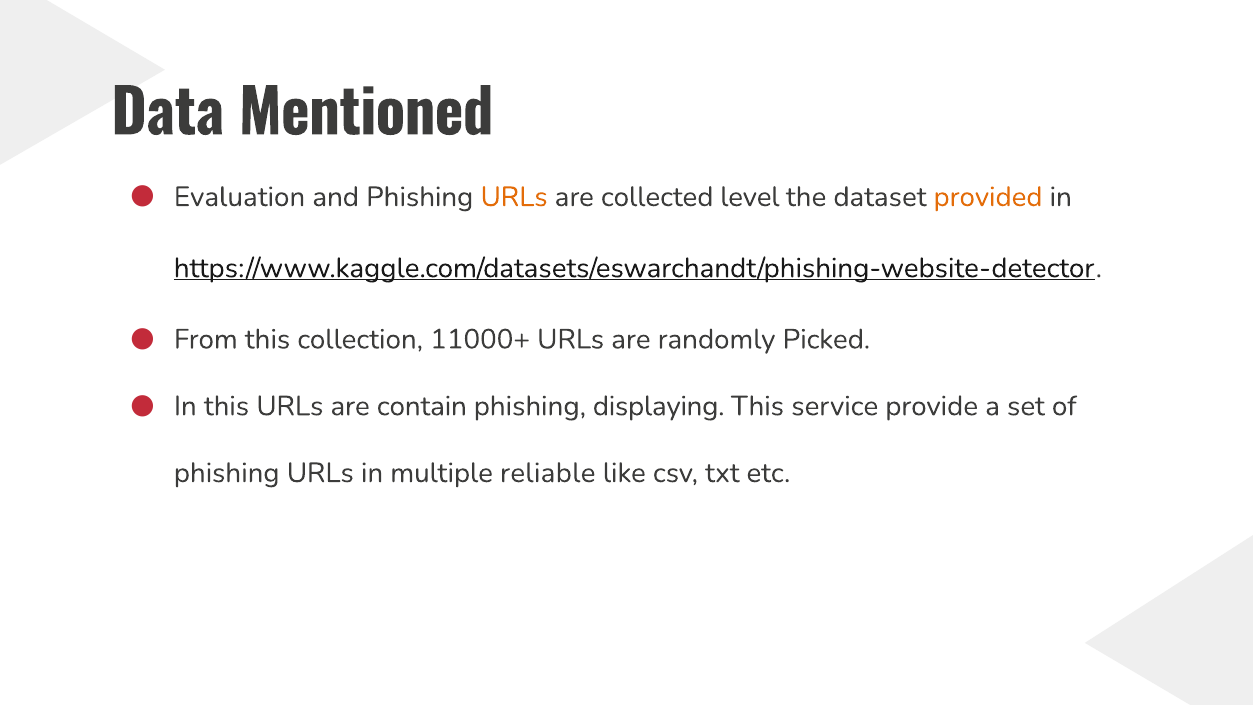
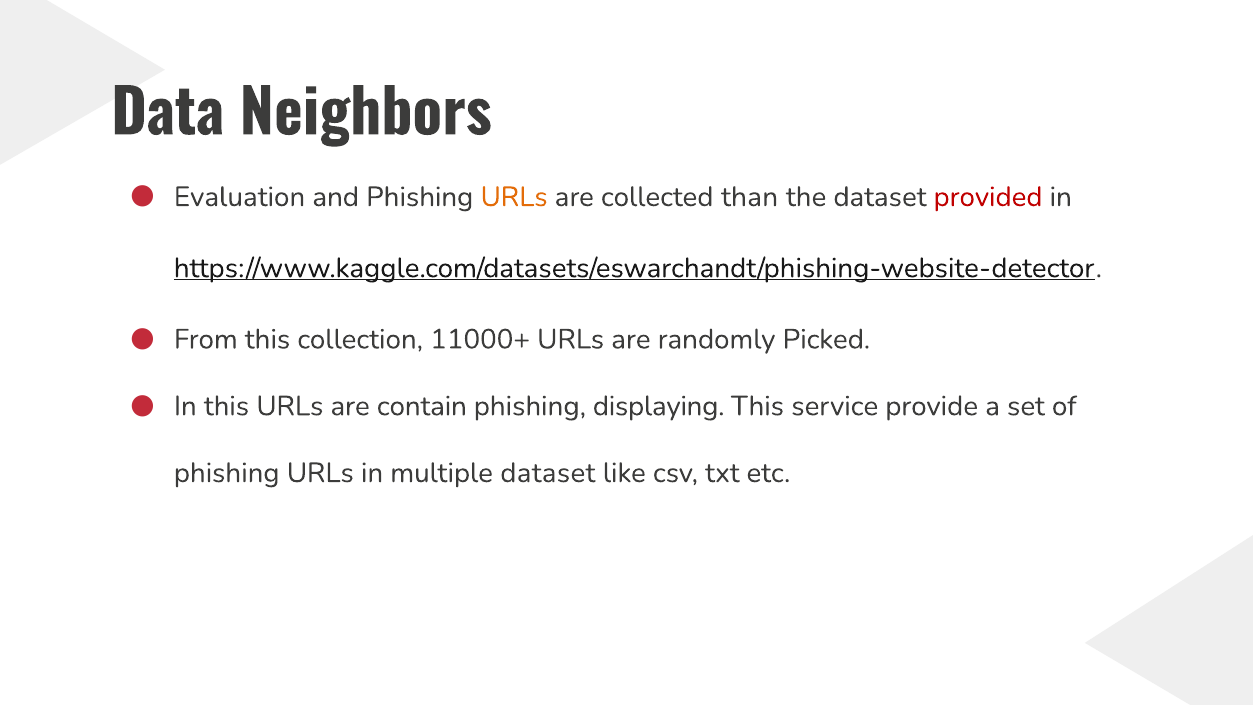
Mentioned: Mentioned -> Neighbors
level: level -> than
provided colour: orange -> red
multiple reliable: reliable -> dataset
